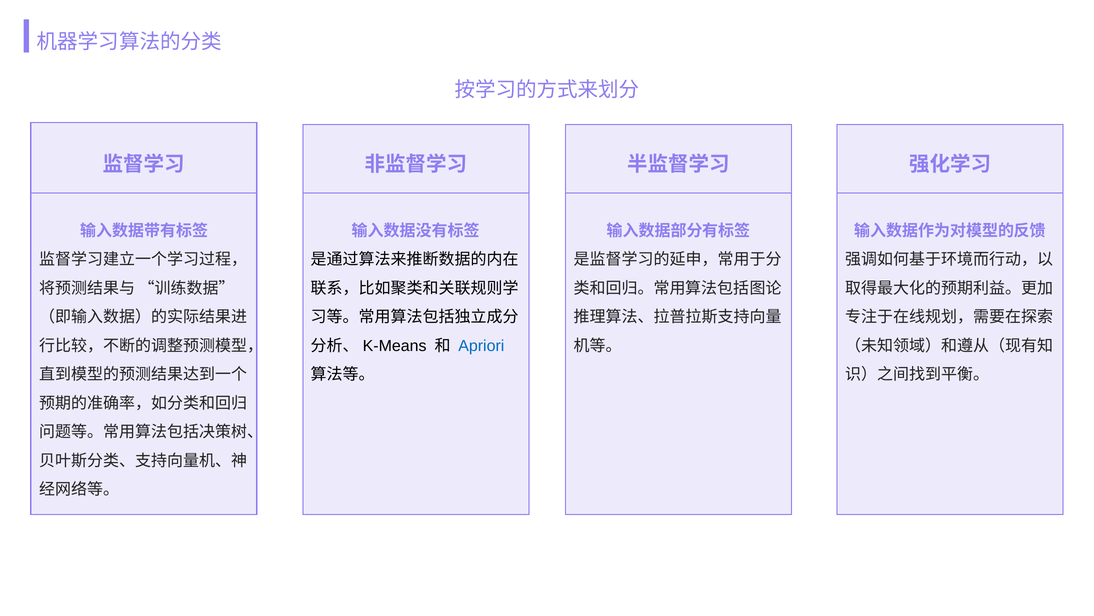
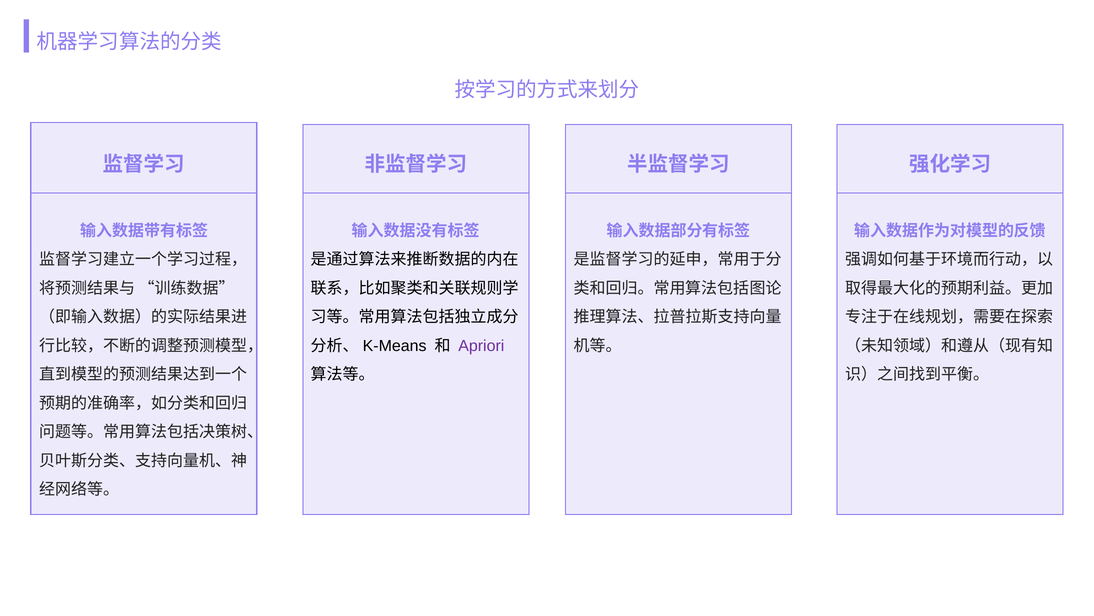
Apriori colour: blue -> purple
